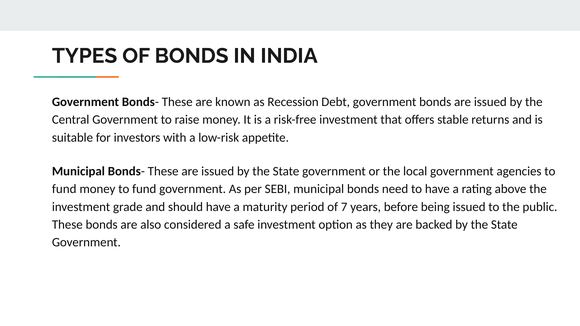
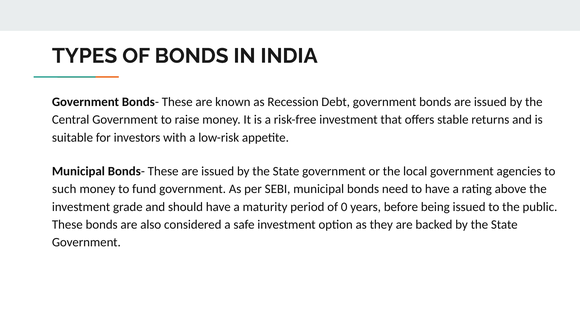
fund at (64, 189): fund -> such
7: 7 -> 0
